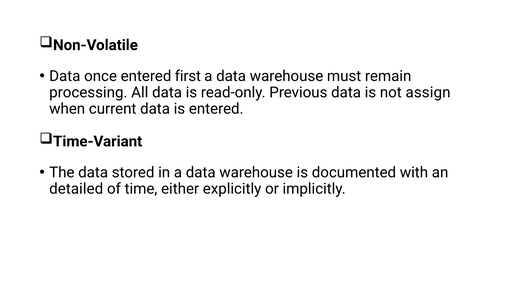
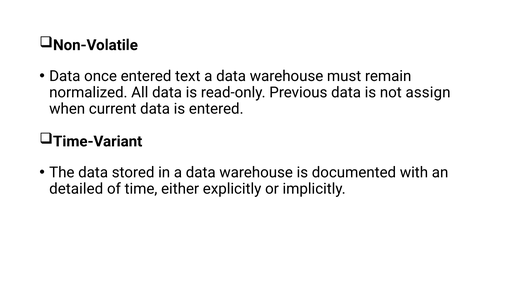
first: first -> text
processing: processing -> normalized
